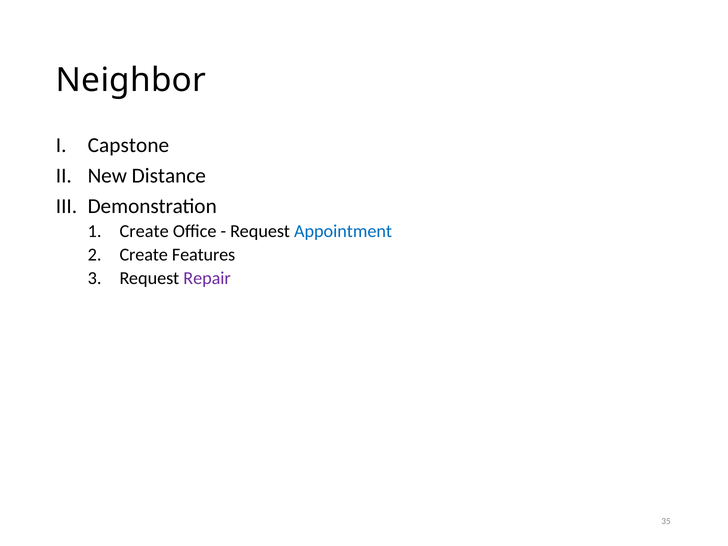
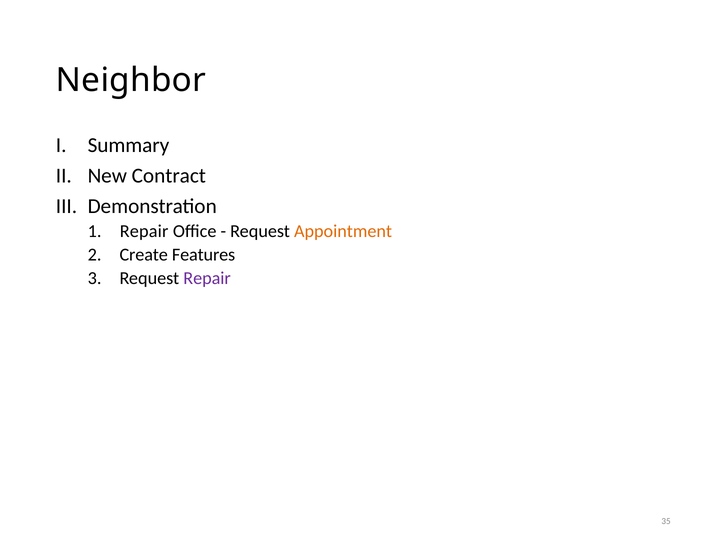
Capstone: Capstone -> Summary
Distance: Distance -> Contract
Create at (144, 231): Create -> Repair
Appointment colour: blue -> orange
